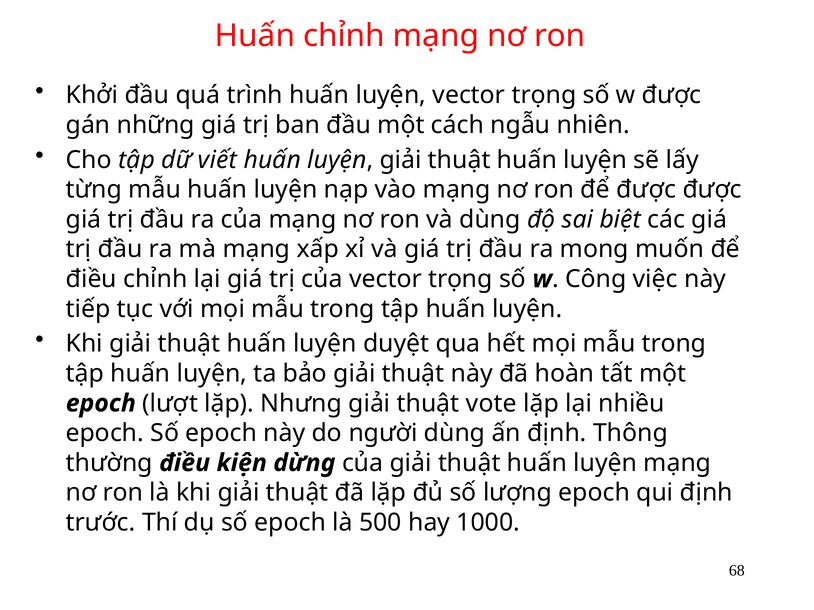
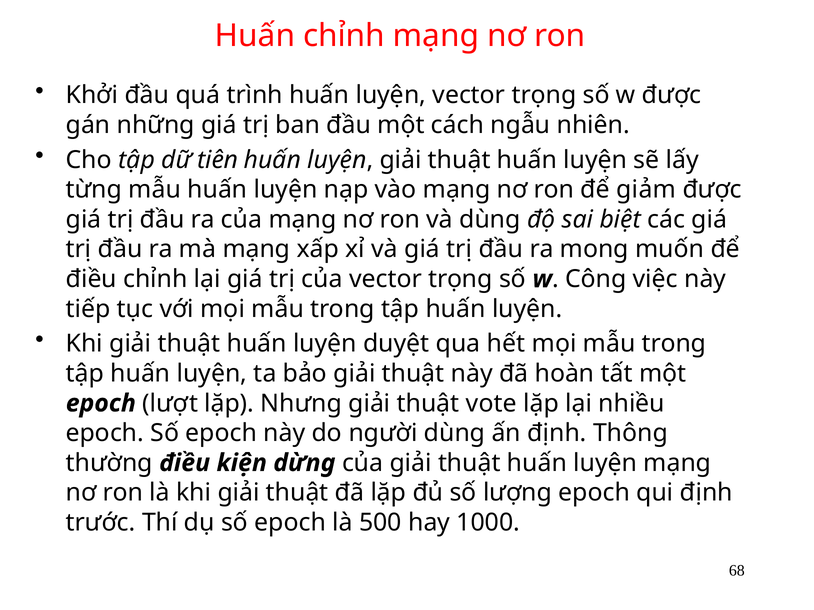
viết: viết -> tiên
để được: được -> giảm
